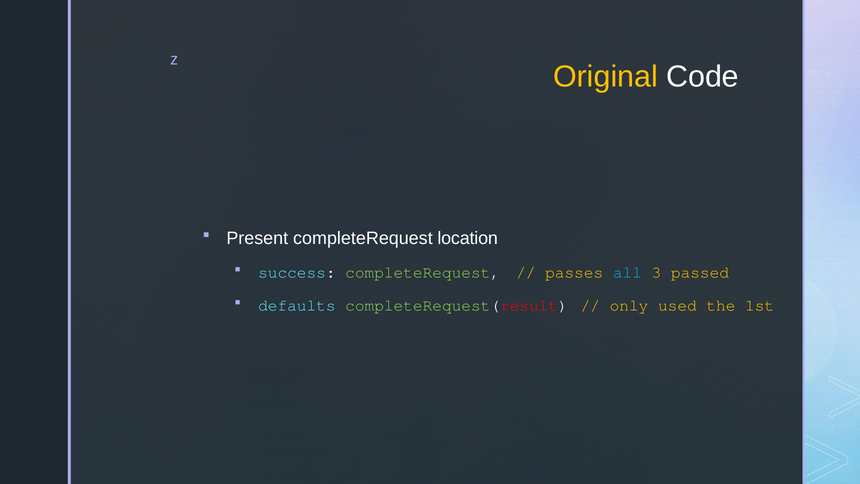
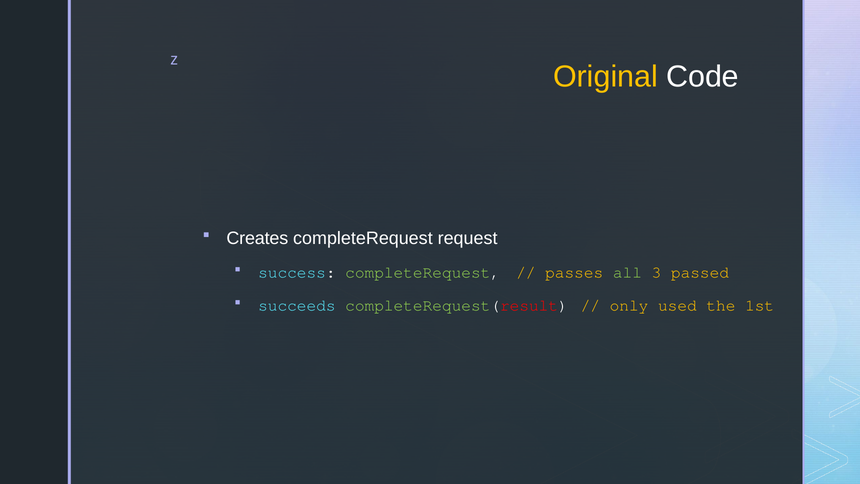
Present: Present -> Creates
location: location -> request
all colour: light blue -> light green
defaults: defaults -> succeeds
